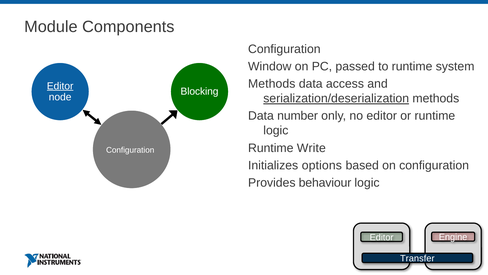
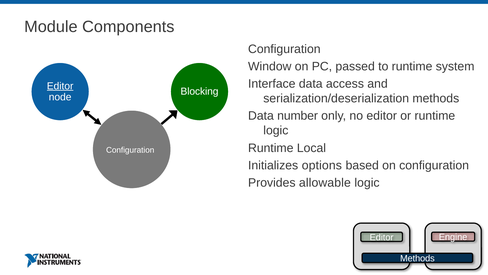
Methods at (272, 84): Methods -> Interface
serialization/deserialization underline: present -> none
Write: Write -> Local
behaviour: behaviour -> allowable
Transfer at (417, 258): Transfer -> Methods
